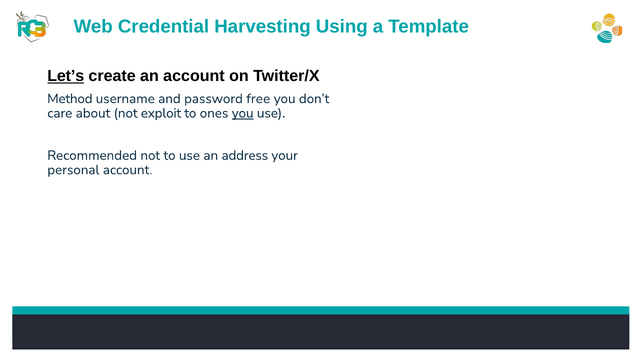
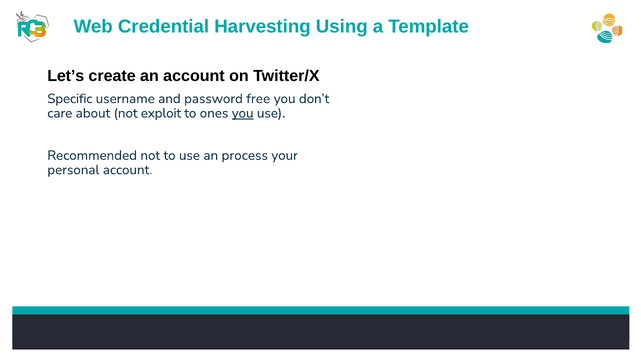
Let’s underline: present -> none
Method: Method -> Specific
address: address -> process
